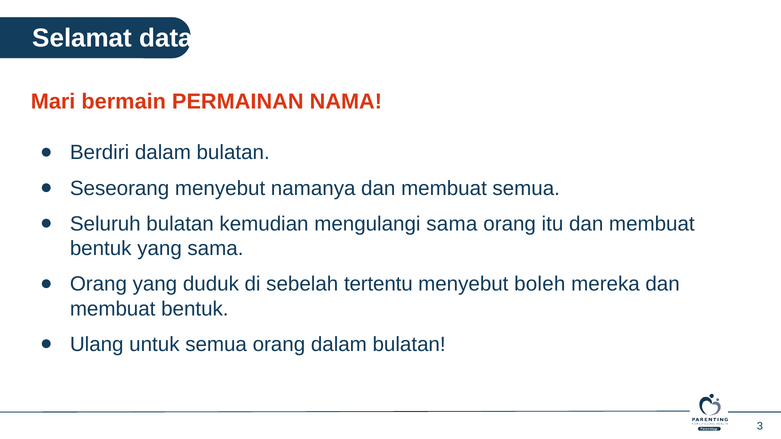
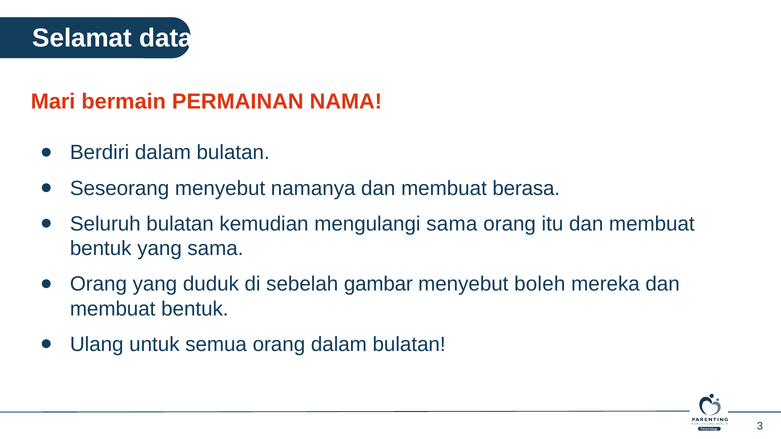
membuat semua: semua -> berasa
tertentu: tertentu -> gambar
